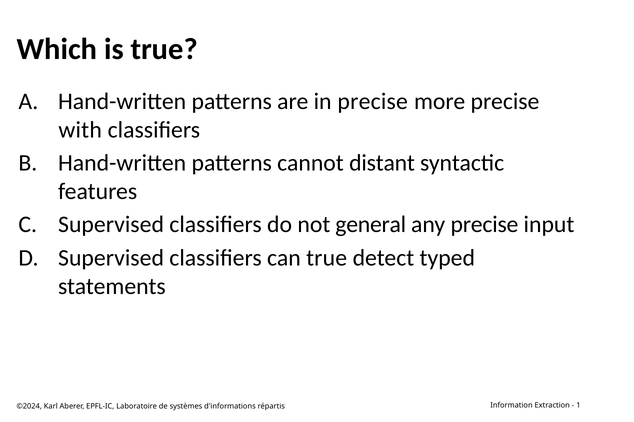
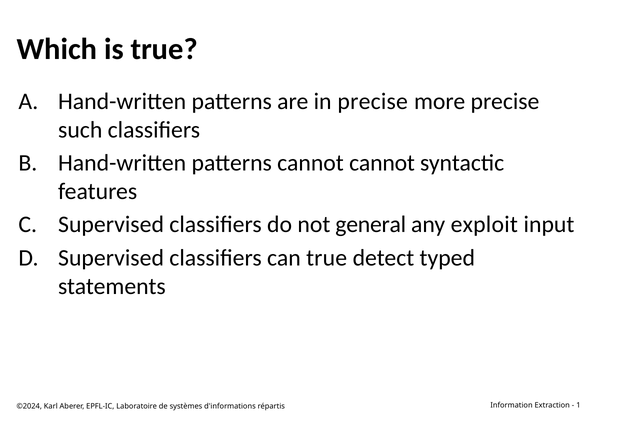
with: with -> such
cannot distant: distant -> cannot
any precise: precise -> exploit
